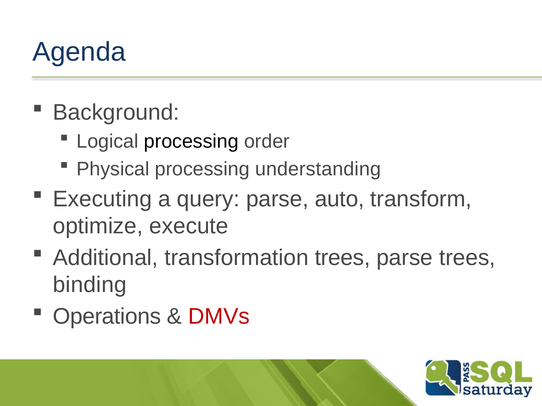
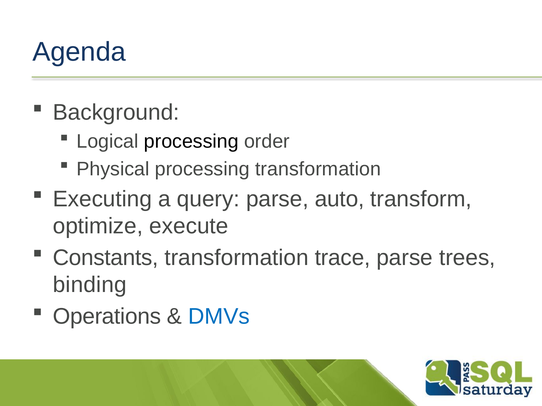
processing understanding: understanding -> transformation
Additional: Additional -> Constants
transformation trees: trees -> trace
DMVs colour: red -> blue
